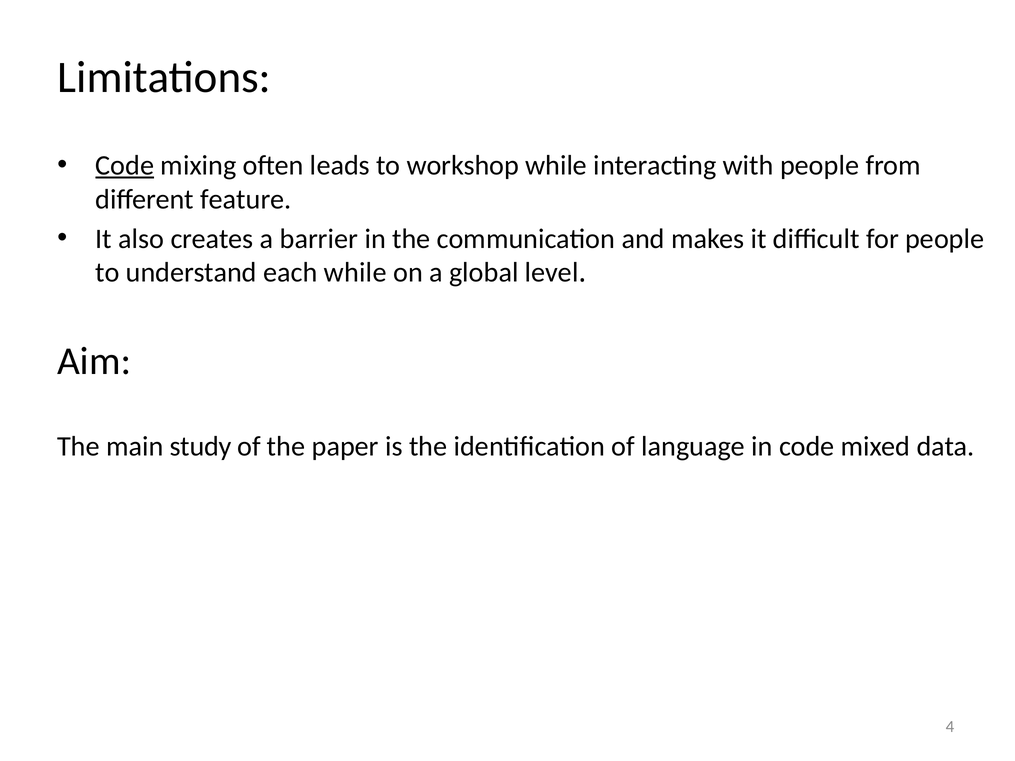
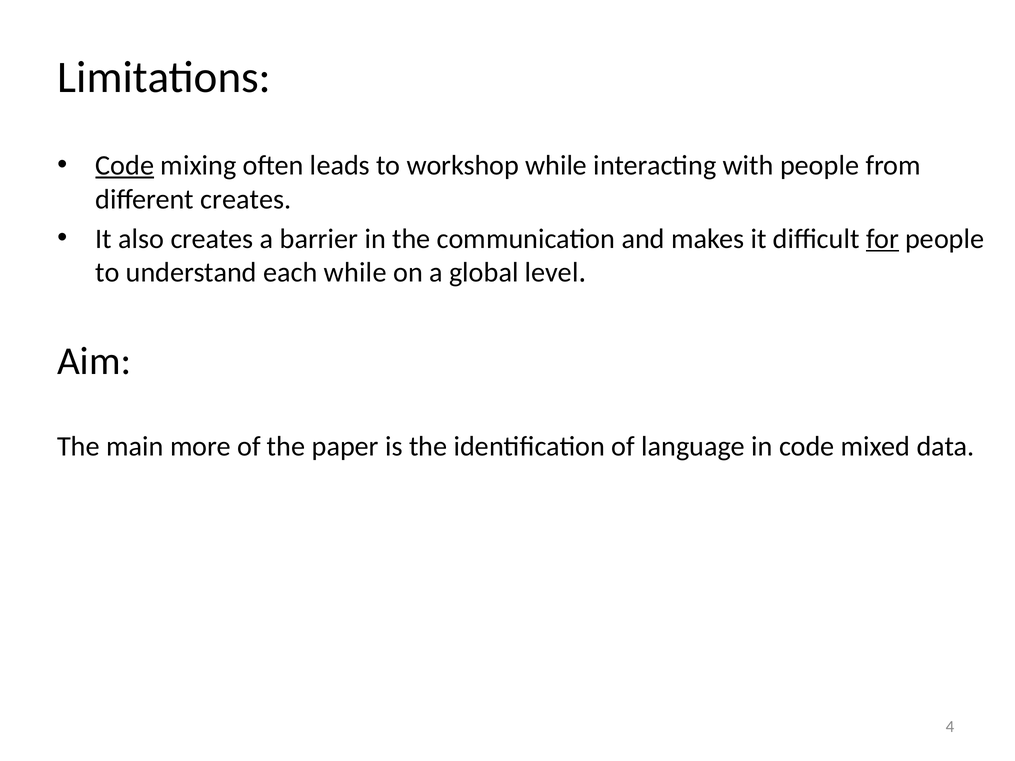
different feature: feature -> creates
for underline: none -> present
study: study -> more
